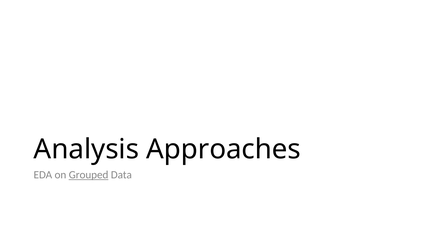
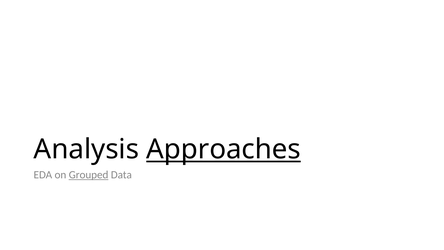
Approaches underline: none -> present
